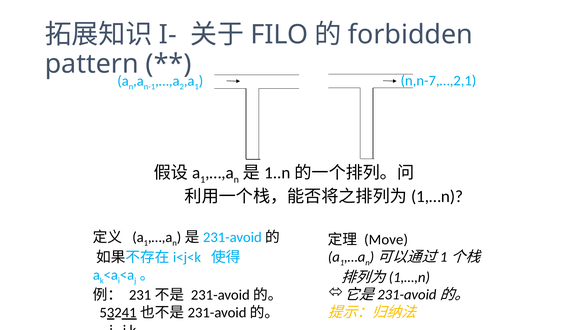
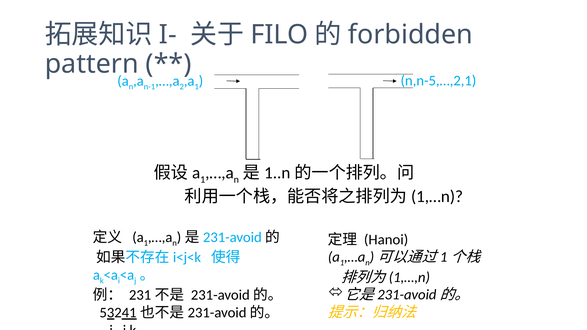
n,n-7,…,2,1: n,n-7,…,2,1 -> n,n-5,…,2,1
Move: Move -> Hanoi
